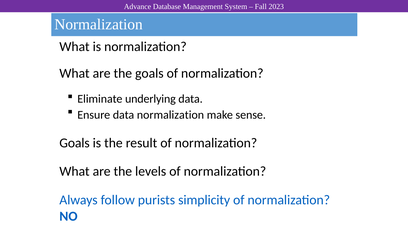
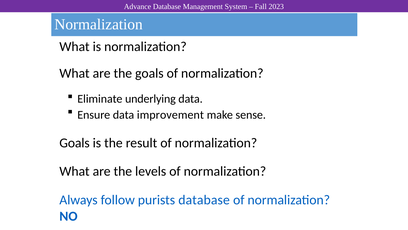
data normalization: normalization -> improvement
purists simplicity: simplicity -> database
